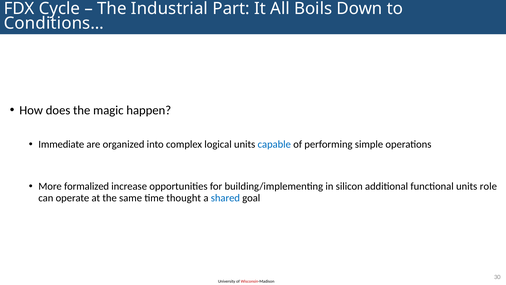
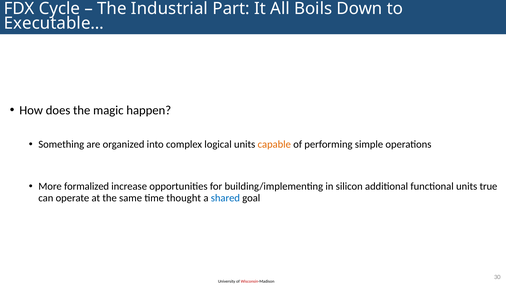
Conditions…: Conditions… -> Executable…
Immediate: Immediate -> Something
capable colour: blue -> orange
role: role -> true
